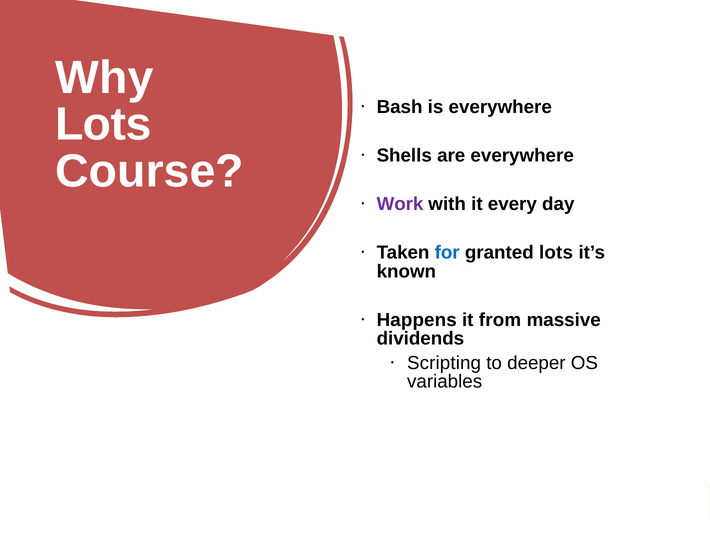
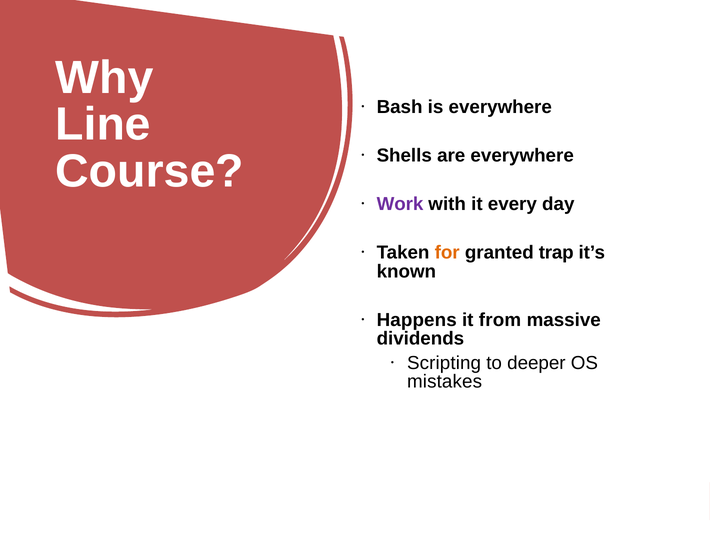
Lots at (103, 124): Lots -> Line
for colour: blue -> orange
granted lots: lots -> trap
variables: variables -> mistakes
